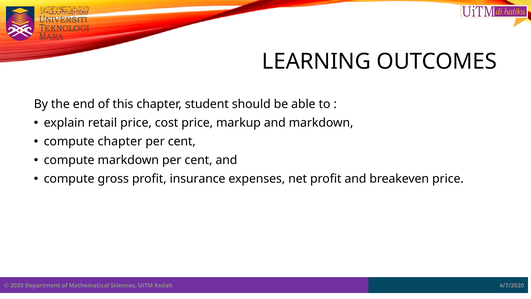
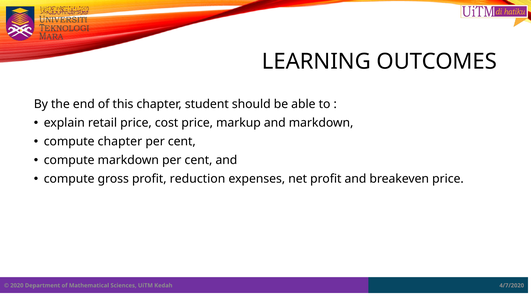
insurance: insurance -> reduction
